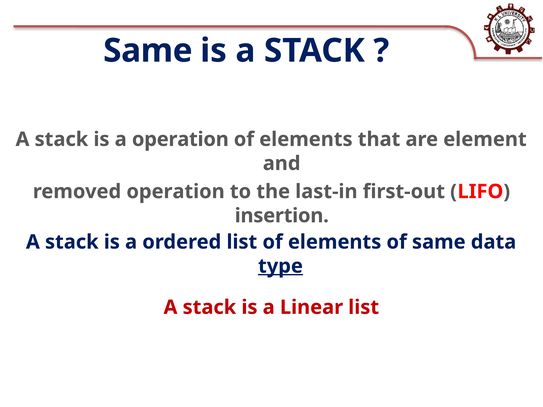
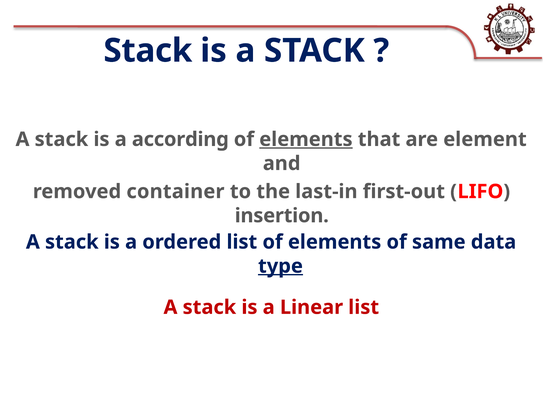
Same at (148, 51): Same -> Stack
a operation: operation -> according
elements at (306, 139) underline: none -> present
removed operation: operation -> container
